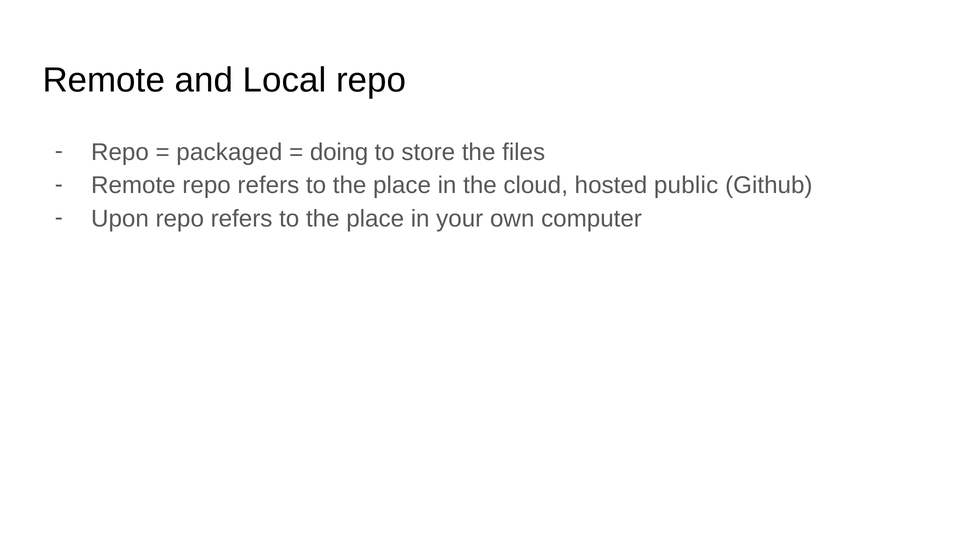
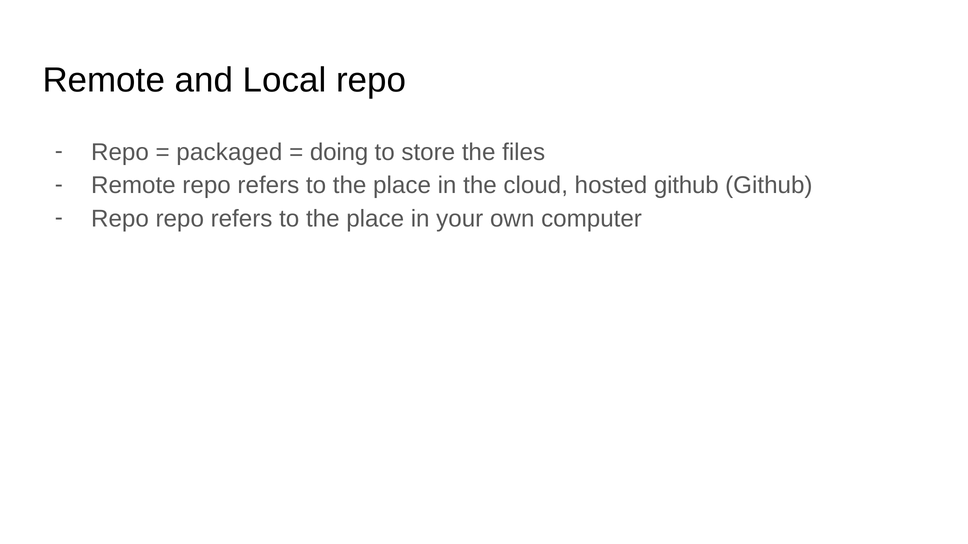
hosted public: public -> github
Upon at (120, 219): Upon -> Repo
